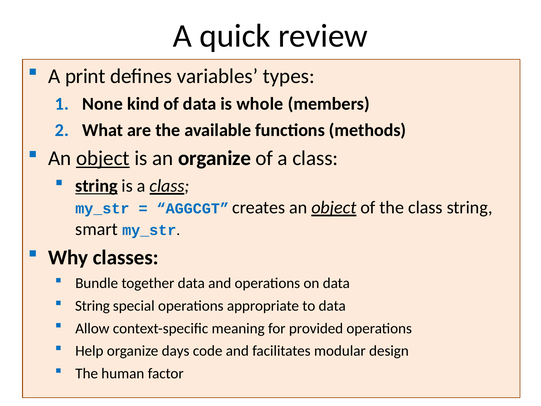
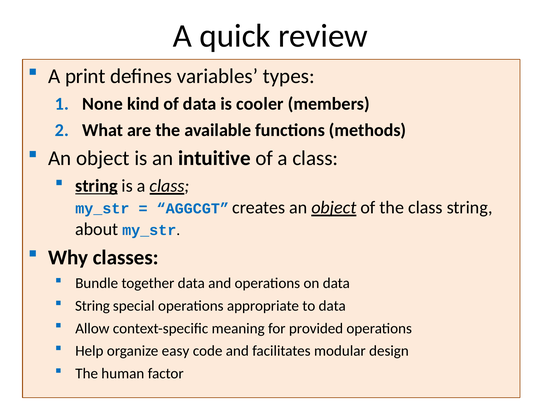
whole: whole -> cooler
object at (103, 158) underline: present -> none
an organize: organize -> intuitive
smart: smart -> about
days: days -> easy
